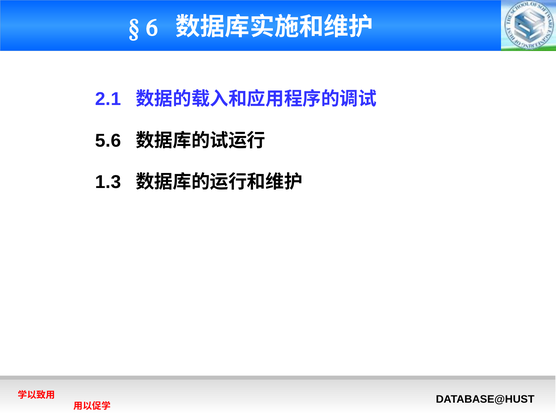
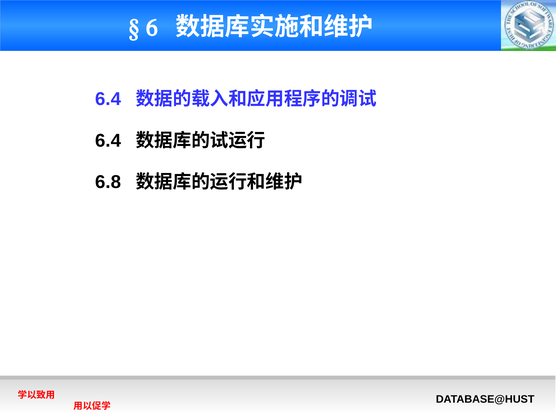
2.1 at (108, 99): 2.1 -> 6.4
5.6 at (108, 141): 5.6 -> 6.4
1.3: 1.3 -> 6.8
